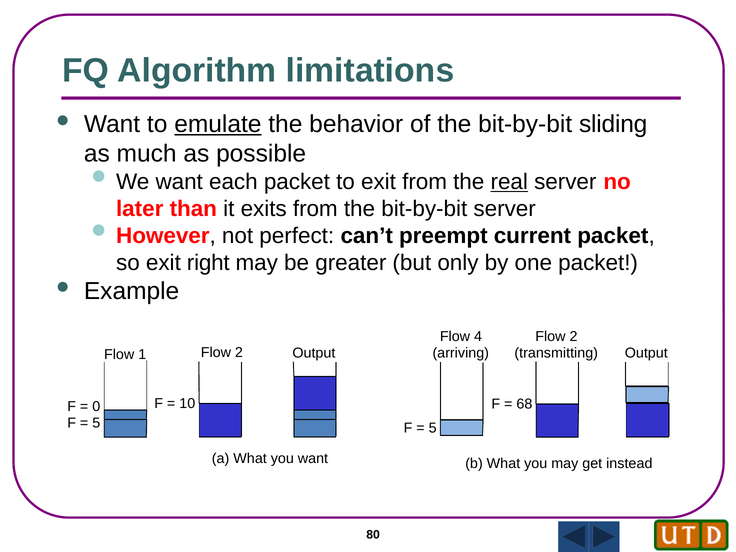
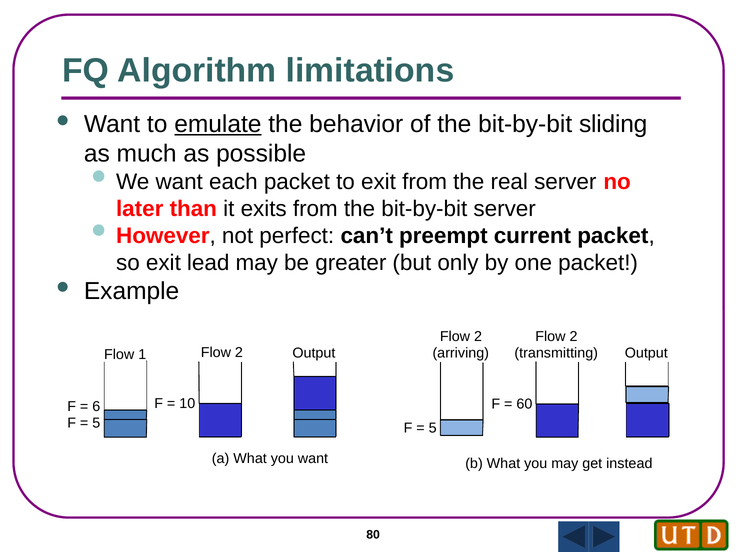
real underline: present -> none
right: right -> lead
4 at (478, 336): 4 -> 2
68: 68 -> 60
0: 0 -> 6
